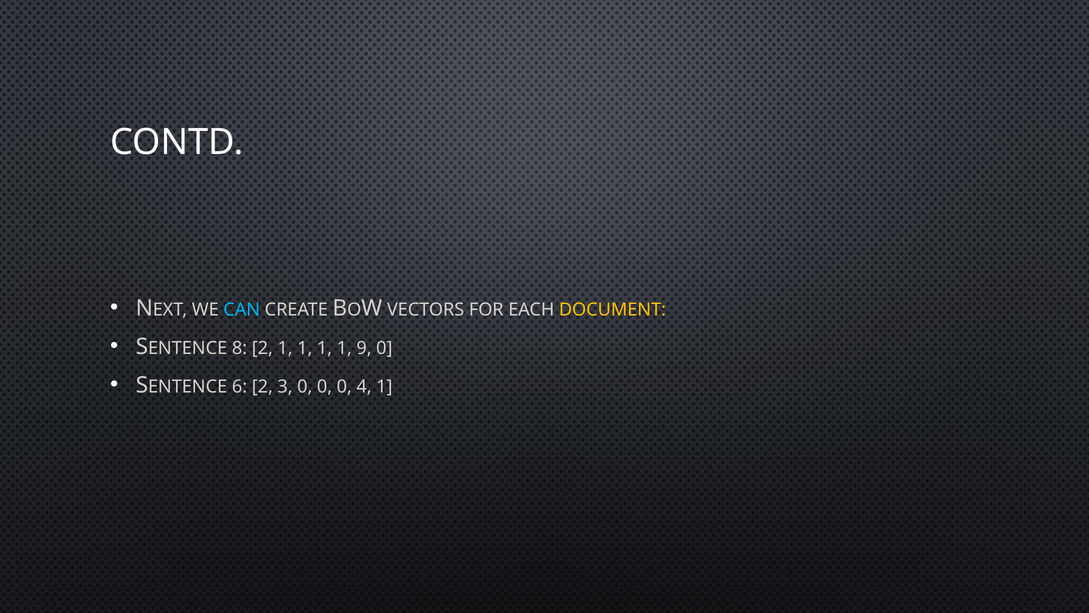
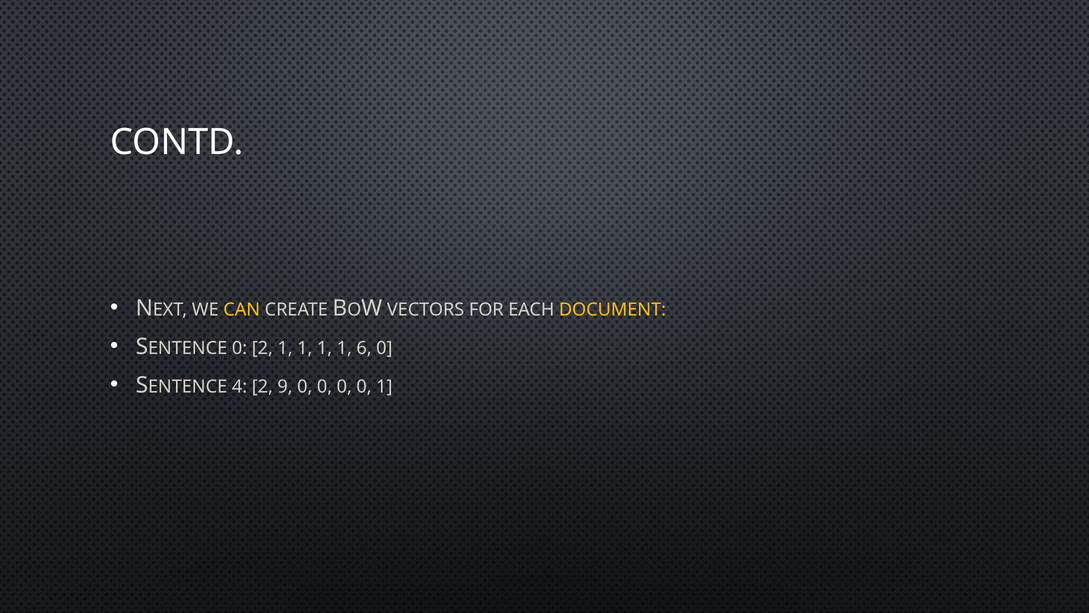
CAN colour: light blue -> yellow
8 at (240, 348): 8 -> 0
9: 9 -> 6
6: 6 -> 4
3: 3 -> 9
0 0 0 4: 4 -> 0
